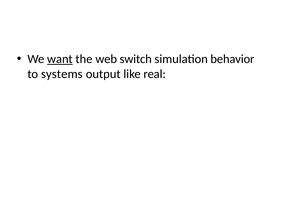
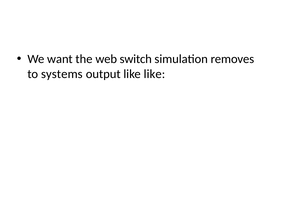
want underline: present -> none
behavior: behavior -> removes
like real: real -> like
